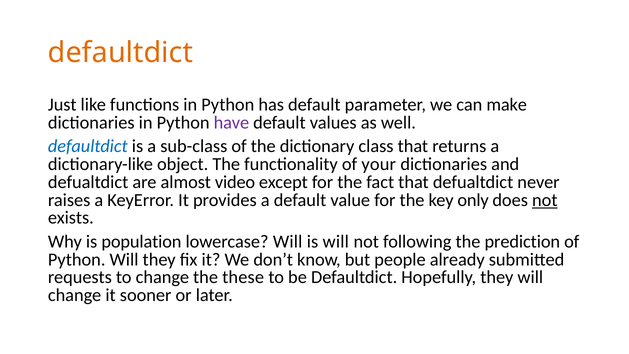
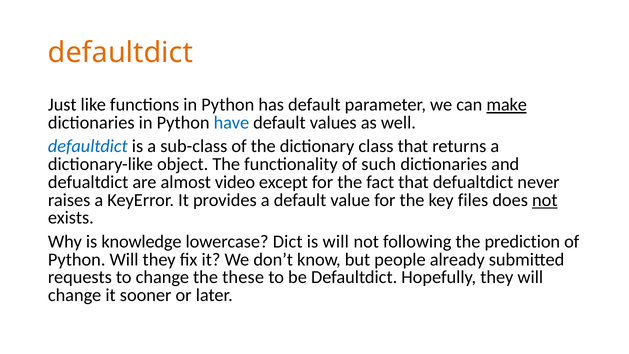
make underline: none -> present
have colour: purple -> blue
your: your -> such
only: only -> files
population: population -> knowledge
lowercase Will: Will -> Dict
